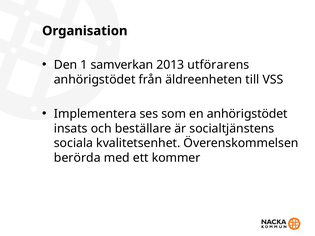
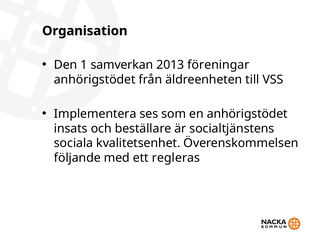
utförarens: utförarens -> föreningar
berörda: berörda -> följande
kommer: kommer -> regleras
